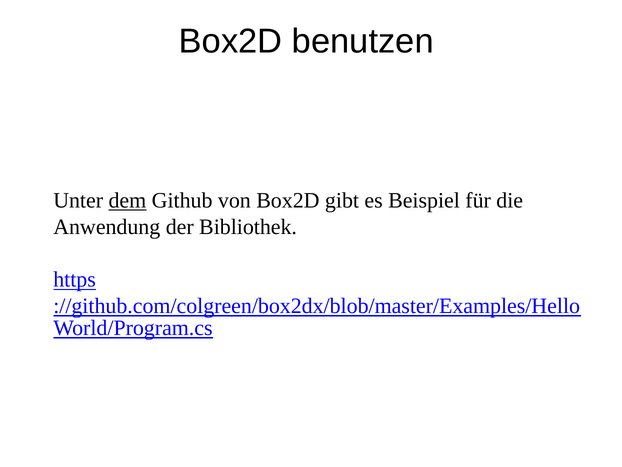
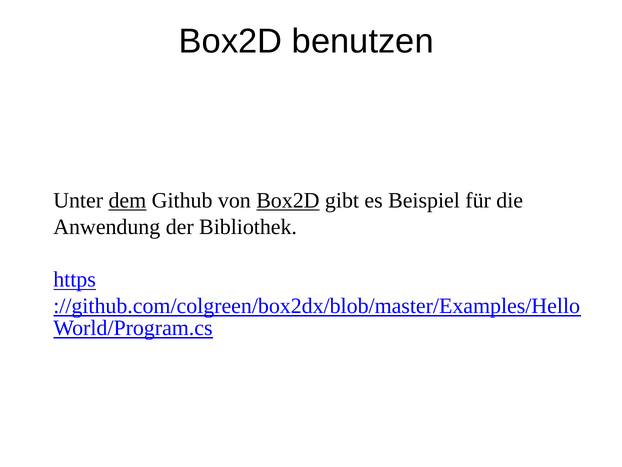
Box2D at (288, 200) underline: none -> present
